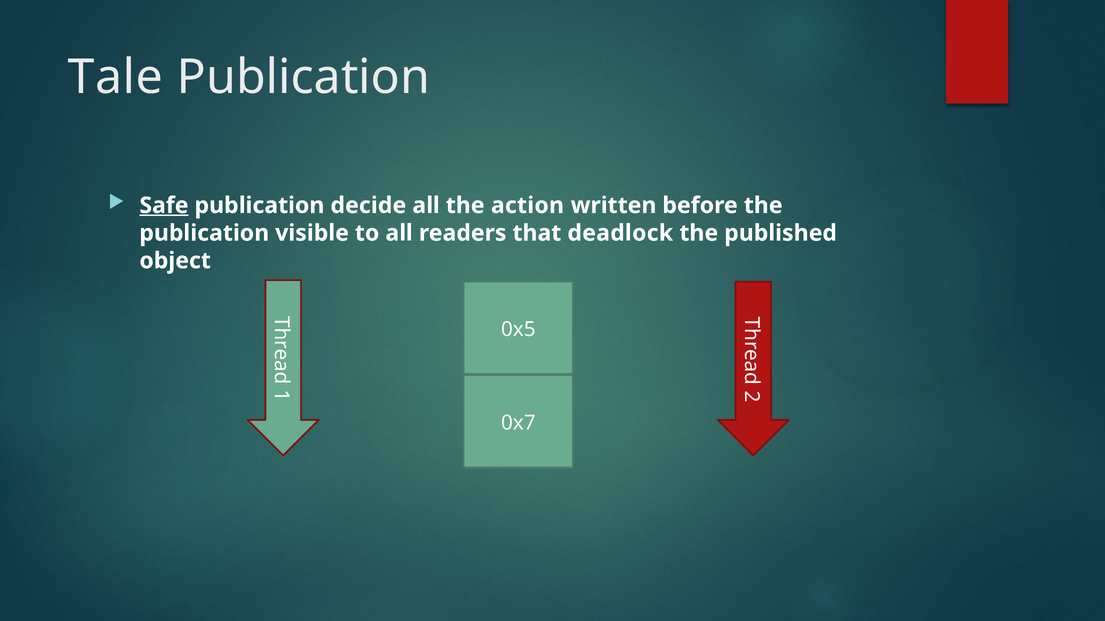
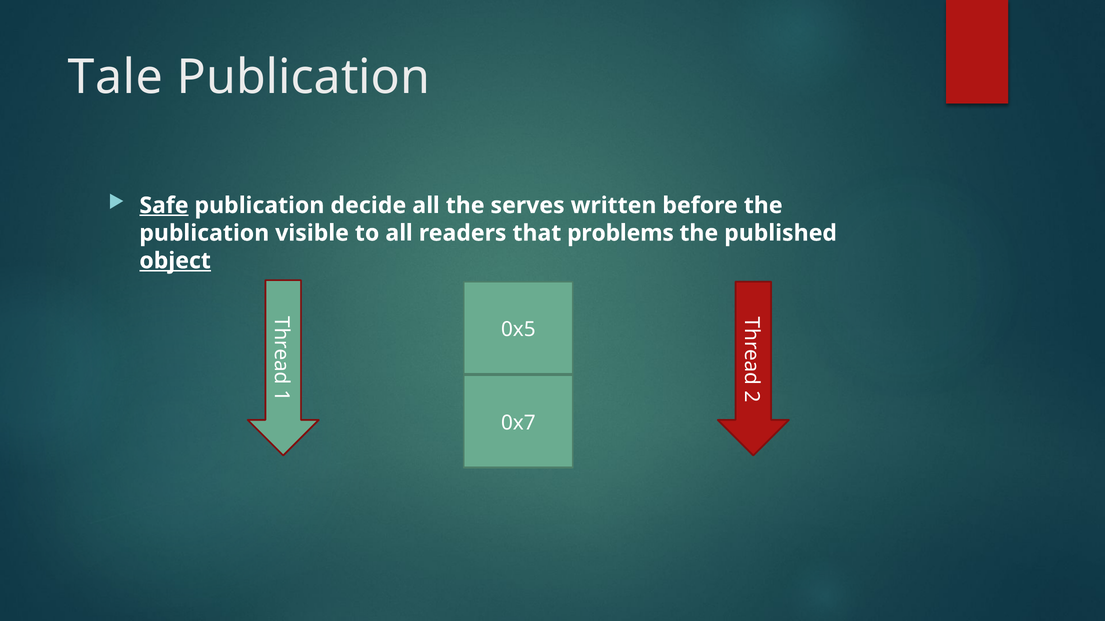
action: action -> serves
deadlock: deadlock -> problems
object underline: none -> present
